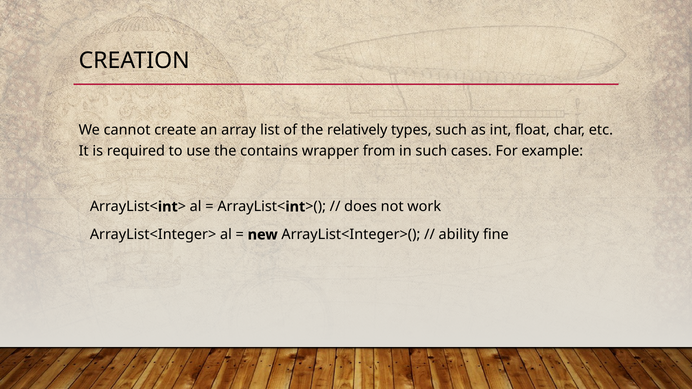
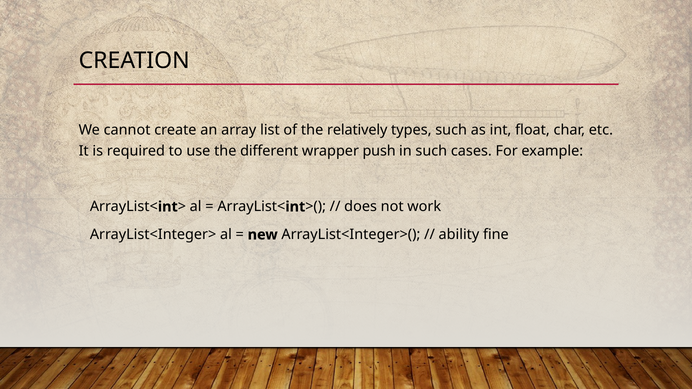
contains: contains -> different
from: from -> push
